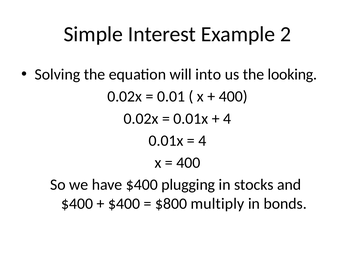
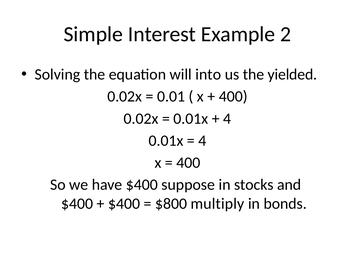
looking: looking -> yielded
plugging: plugging -> suppose
